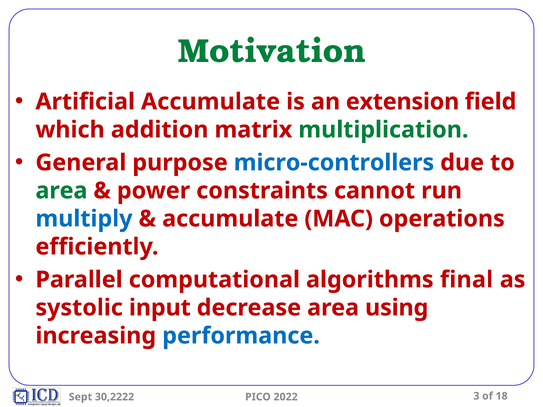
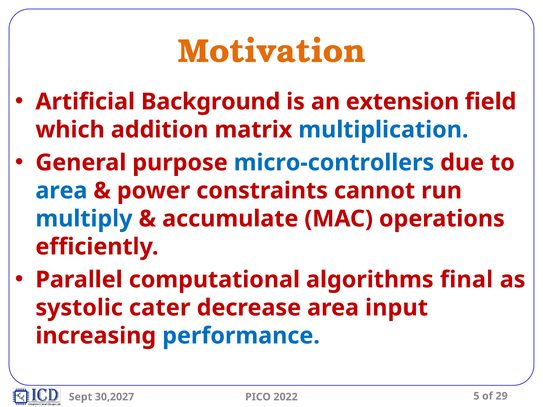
Motivation colour: green -> orange
Artificial Accumulate: Accumulate -> Background
multiplication colour: green -> blue
area at (61, 191) colour: green -> blue
input: input -> cater
using: using -> input
30,2222: 30,2222 -> 30,2027
3: 3 -> 5
18: 18 -> 29
